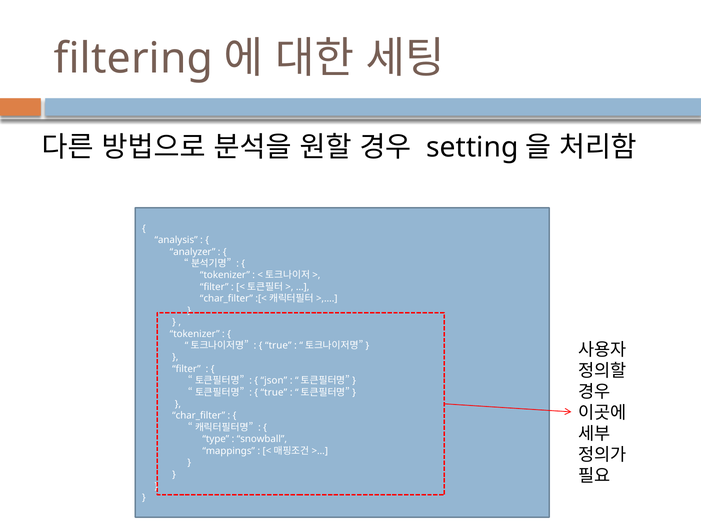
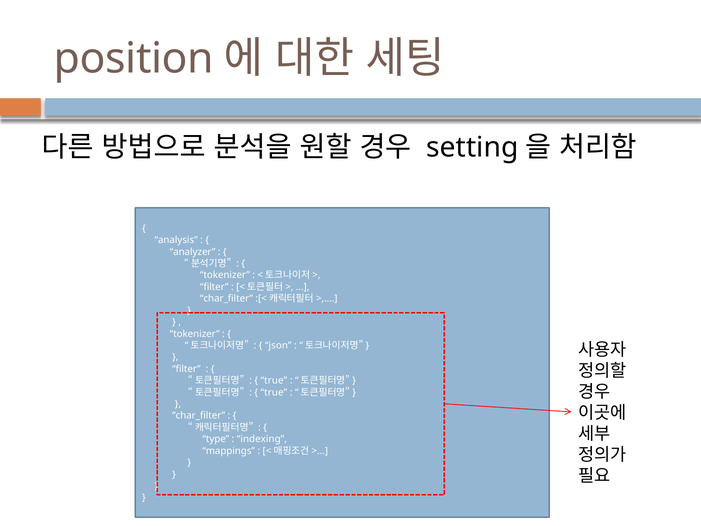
filtering: filtering -> position
true at (278, 345): true -> json
json at (274, 380): json -> true
snowball: snowball -> indexing
